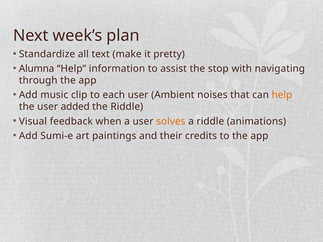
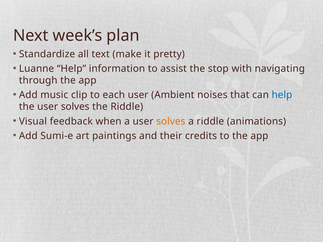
Alumna: Alumna -> Luanne
help at (282, 95) colour: orange -> blue
the user added: added -> solves
